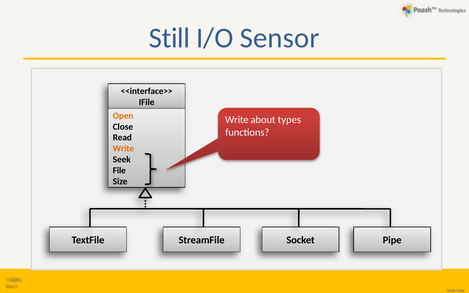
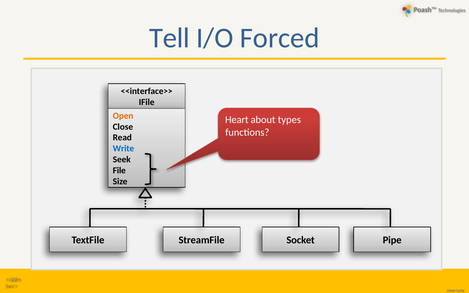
Still: Still -> Tell
Sensor: Sensor -> Forced
Write at (237, 120): Write -> Heart
Write at (123, 149) colour: orange -> blue
